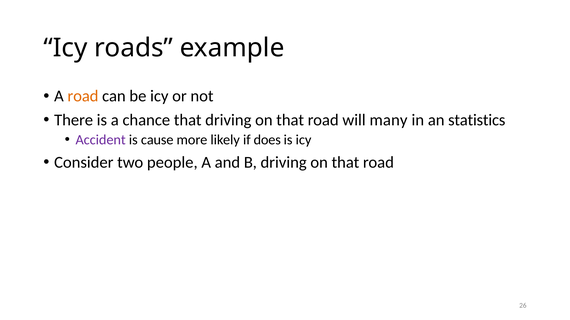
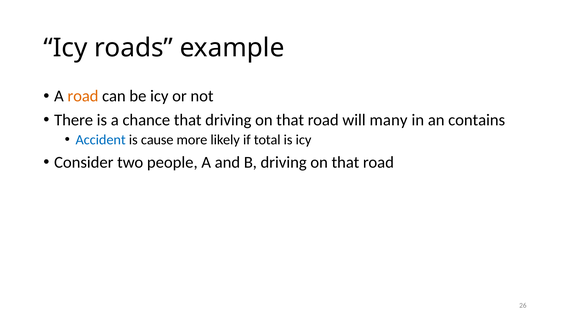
statistics: statistics -> contains
Accident colour: purple -> blue
does: does -> total
